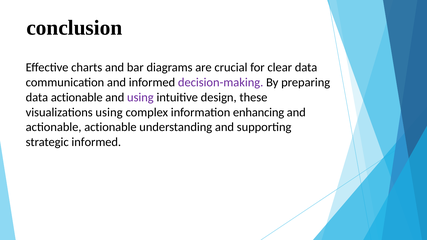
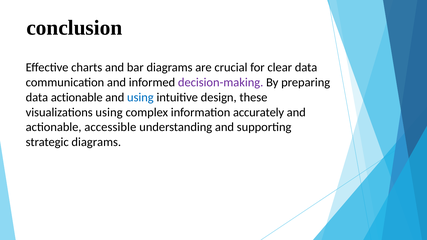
using at (140, 97) colour: purple -> blue
enhancing: enhancing -> accurately
actionable actionable: actionable -> accessible
strategic informed: informed -> diagrams
